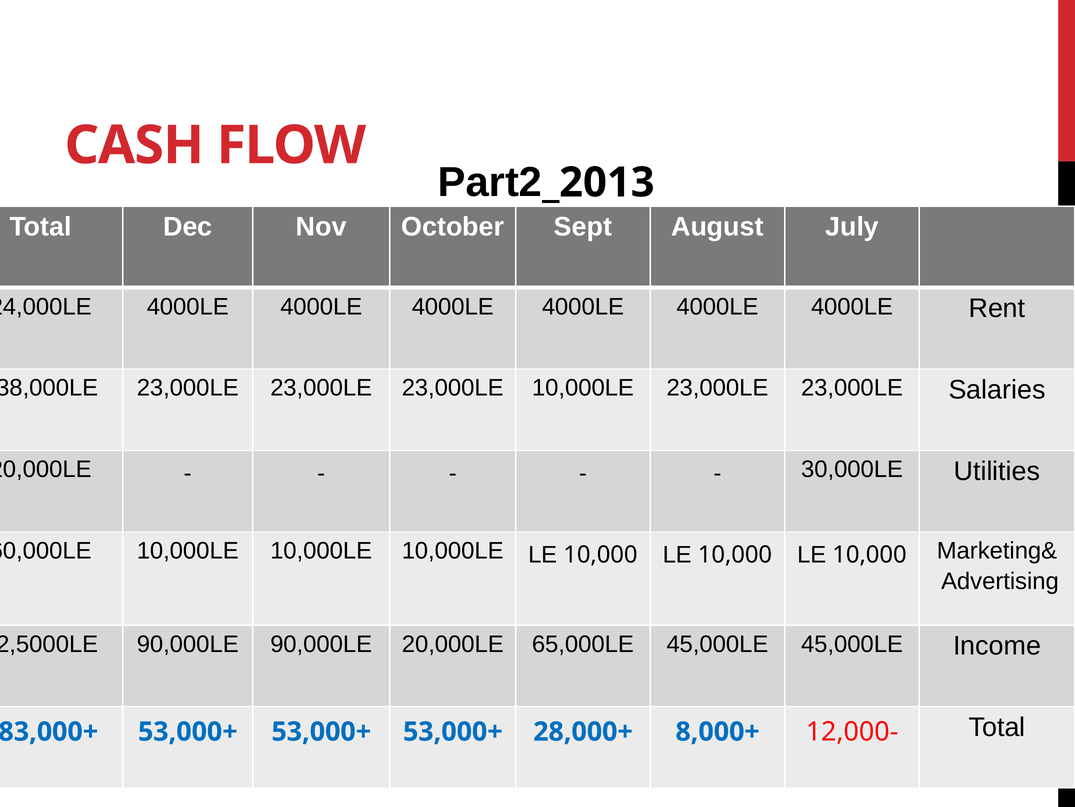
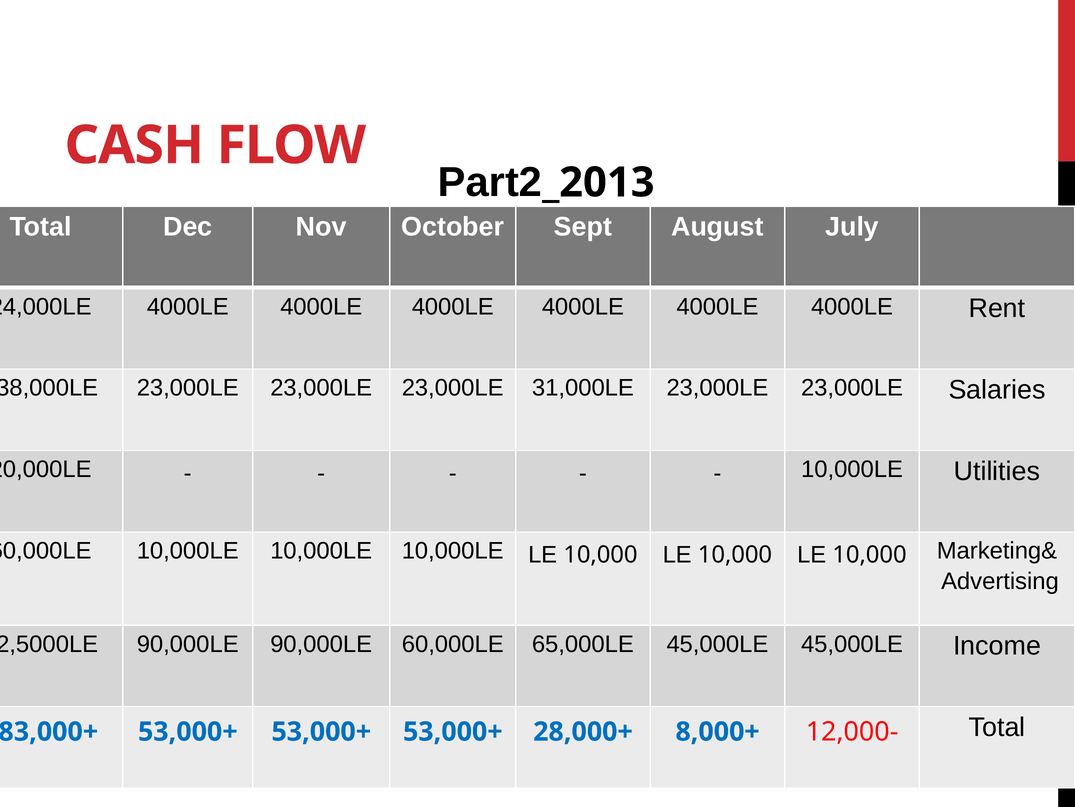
23,000LE 10,000LE: 10,000LE -> 31,000LE
30,000LE at (852, 469): 30,000LE -> 10,000LE
90,000LE 20,000LE: 20,000LE -> 60,000LE
